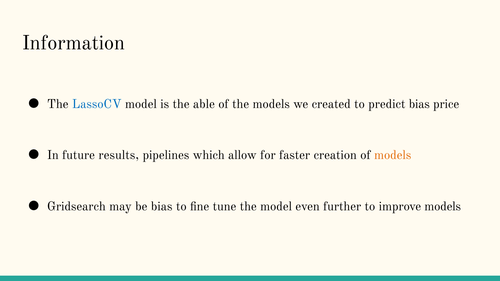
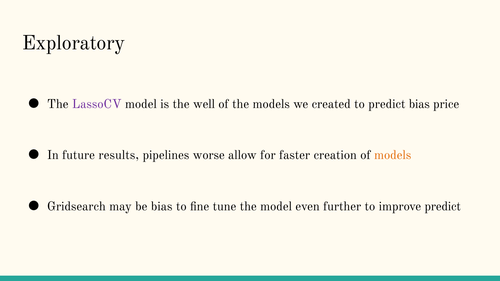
Information: Information -> Exploratory
LassoCV colour: blue -> purple
able: able -> well
which: which -> worse
improve models: models -> predict
